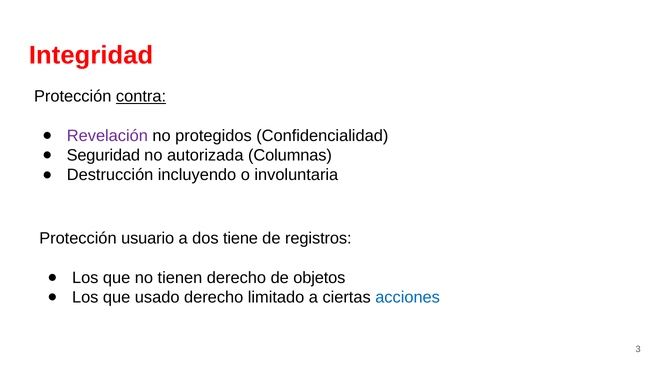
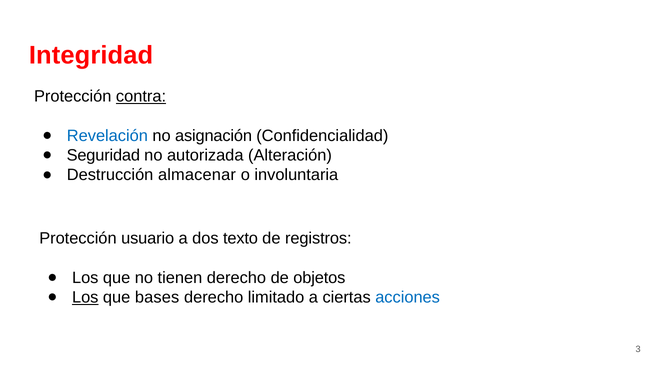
Revelación colour: purple -> blue
protegidos: protegidos -> asignación
Columnas: Columnas -> Alteración
incluyendo: incluyendo -> almacenar
tiene: tiene -> texto
Los at (85, 297) underline: none -> present
usado: usado -> bases
